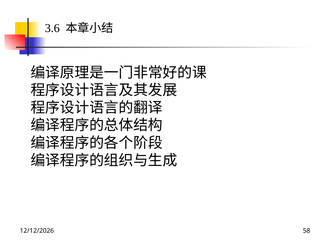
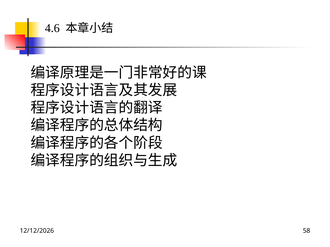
3.6: 3.6 -> 4.6
